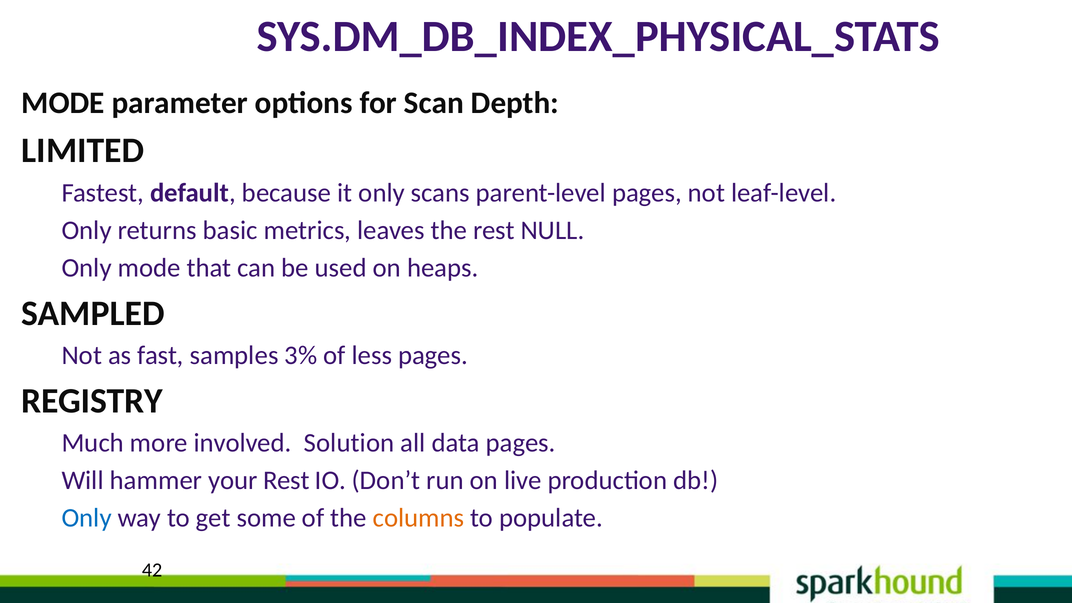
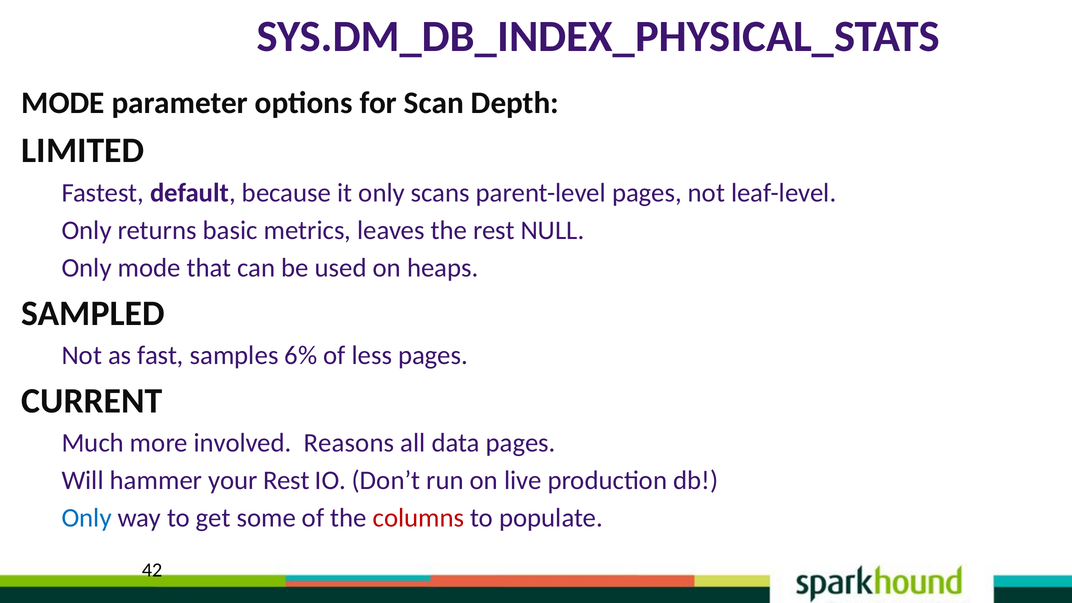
3%: 3% -> 6%
REGISTRY: REGISTRY -> CURRENT
Solution: Solution -> Reasons
columns colour: orange -> red
